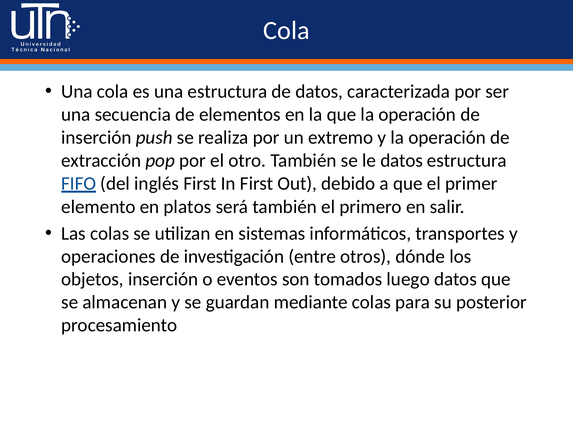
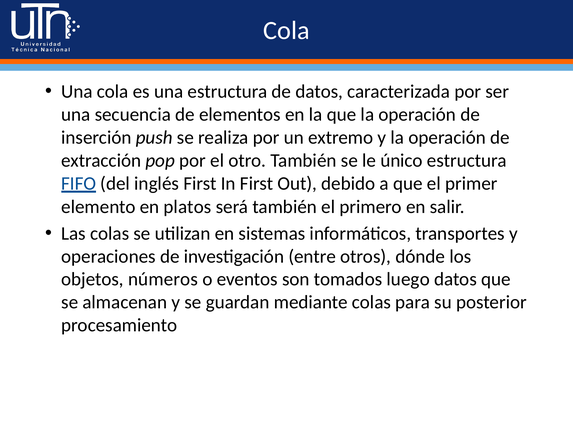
le datos: datos -> único
objetos inserción: inserción -> números
